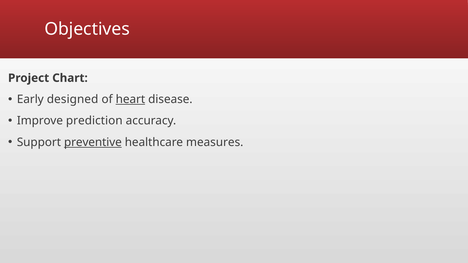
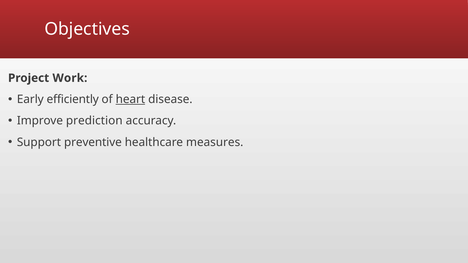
Chart: Chart -> Work
designed: designed -> efficiently
preventive underline: present -> none
